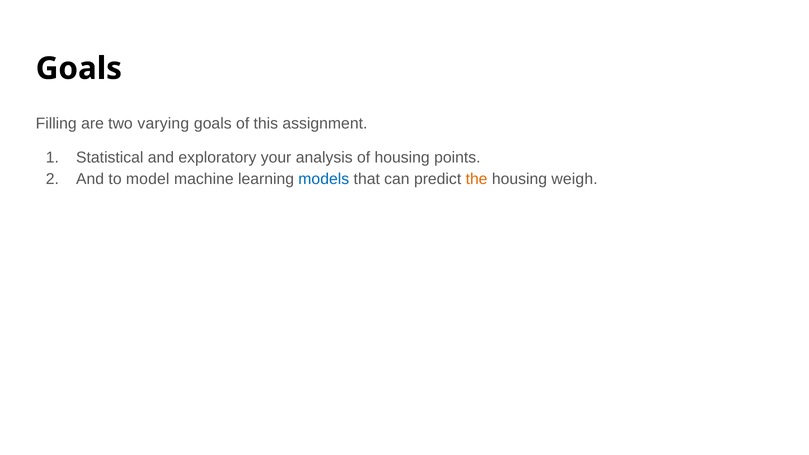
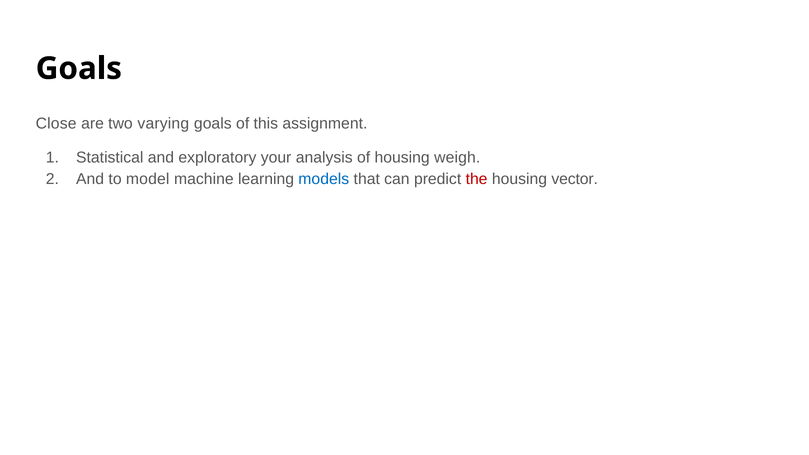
Filling: Filling -> Close
points: points -> weigh
the colour: orange -> red
weigh: weigh -> vector
